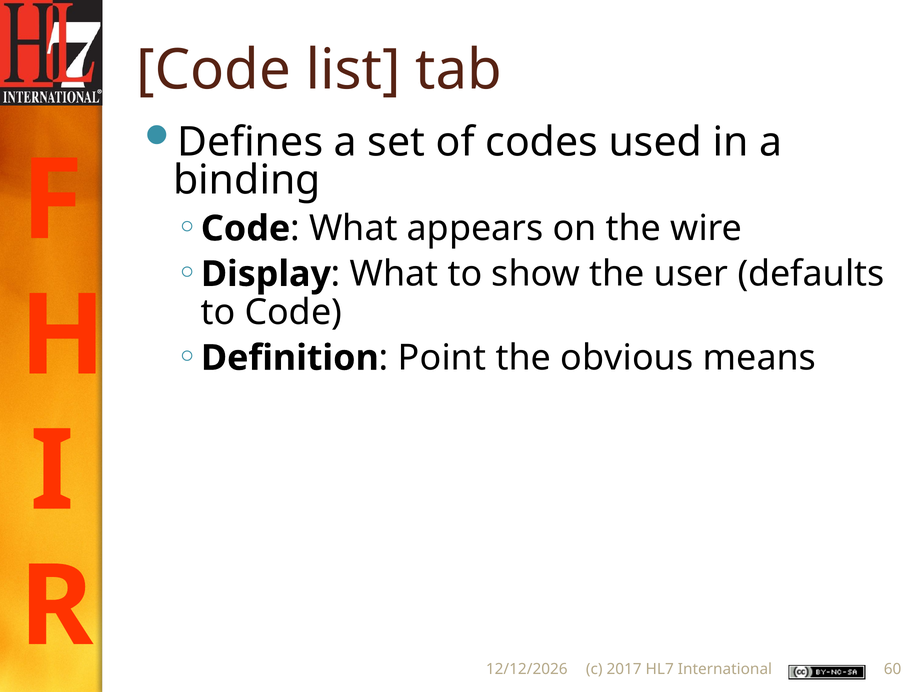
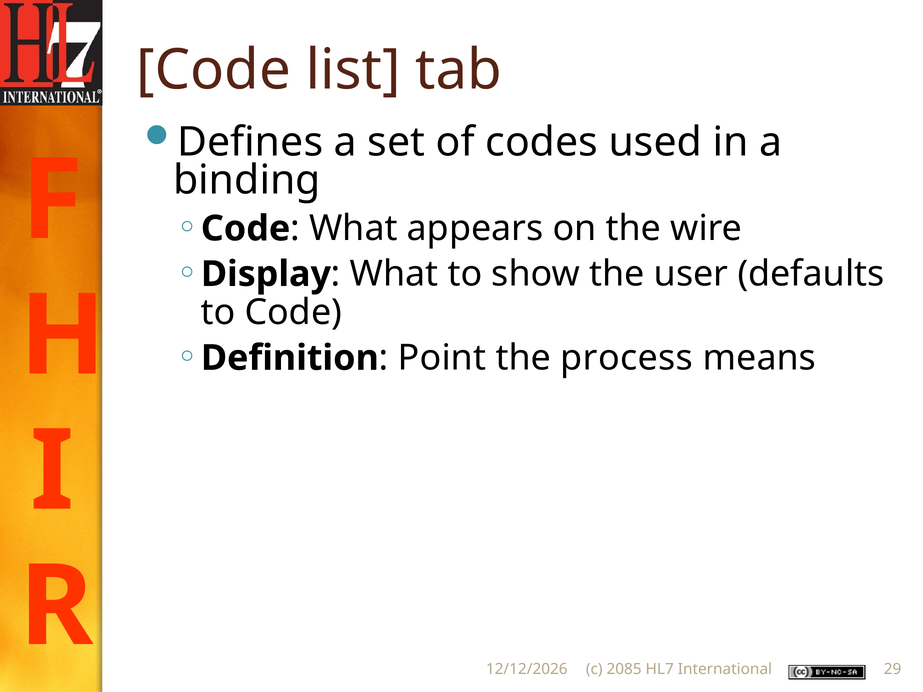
obvious: obvious -> process
2017: 2017 -> 2085
60: 60 -> 29
